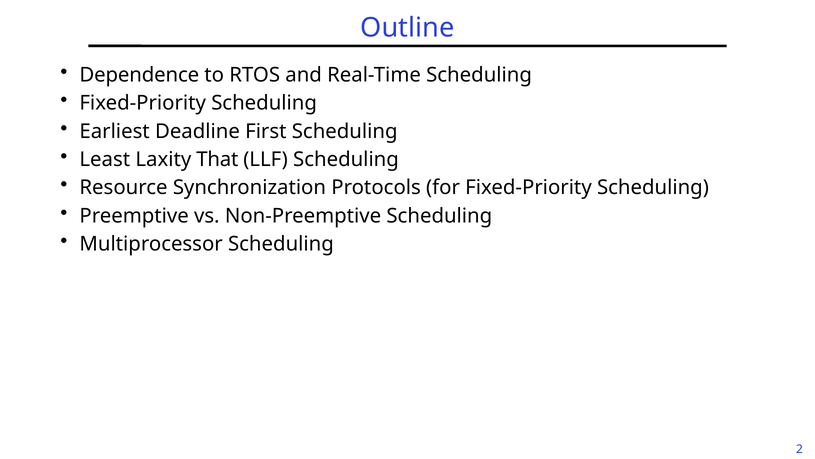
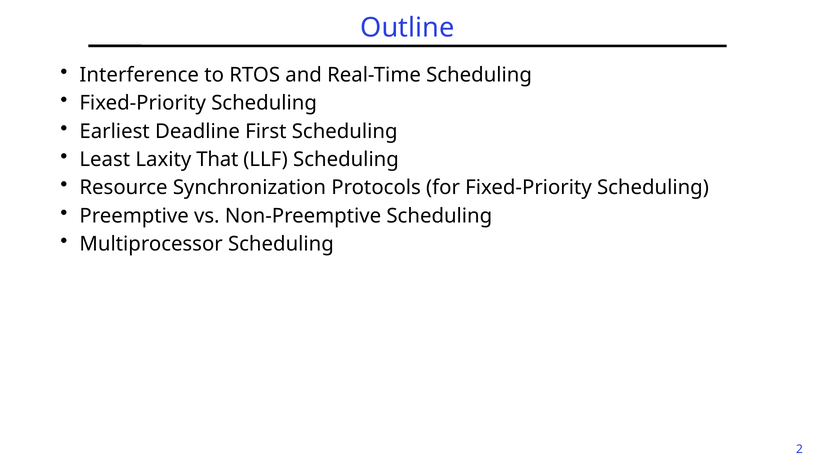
Dependence: Dependence -> Interference
